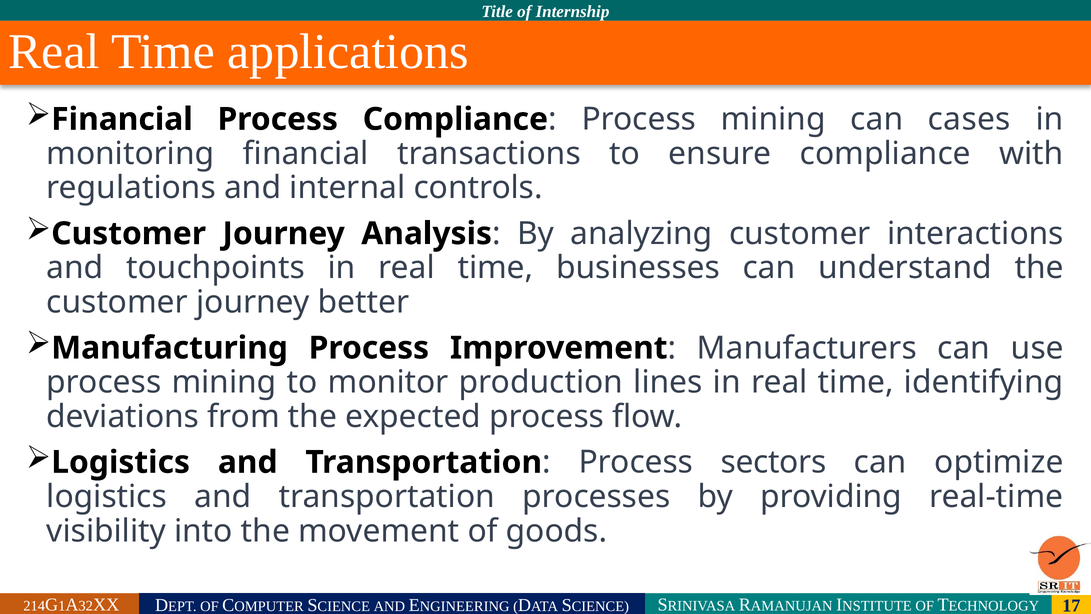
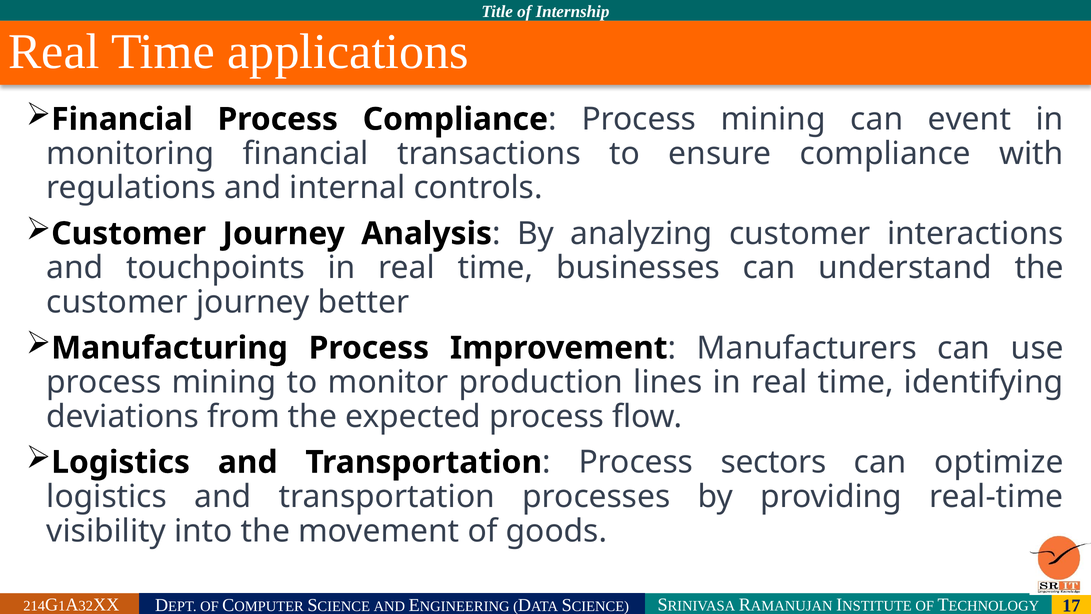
cases: cases -> event
